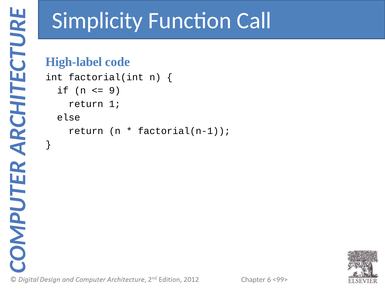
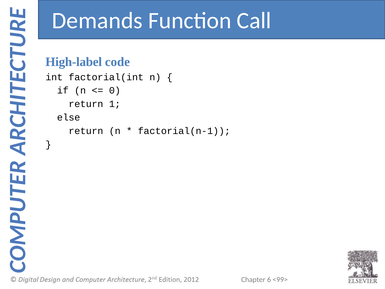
Simplicity: Simplicity -> Demands
9: 9 -> 0
